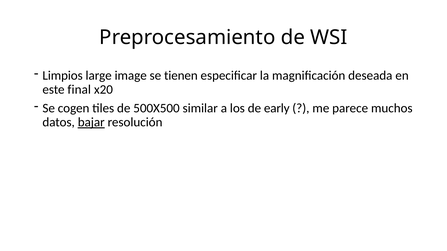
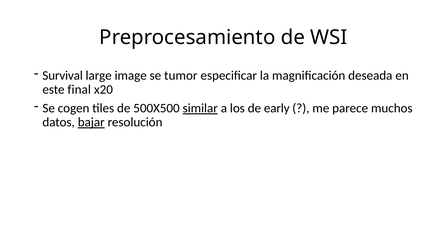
Limpios: Limpios -> Survival
tienen: tienen -> tumor
similar underline: none -> present
